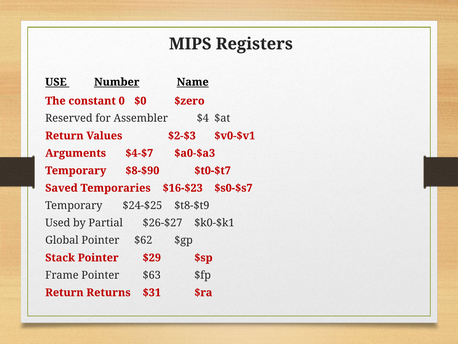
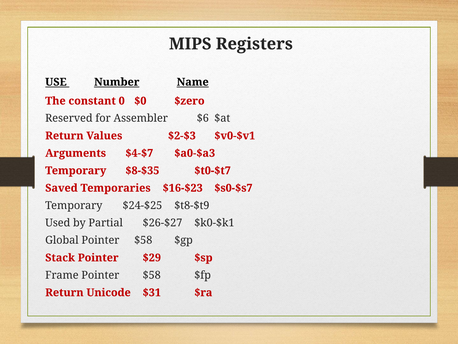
$4: $4 -> $6
$8-$90: $8-$90 -> $8-$35
Global Pointer $62: $62 -> $58
Frame Pointer $63: $63 -> $58
Returns: Returns -> Unicode
